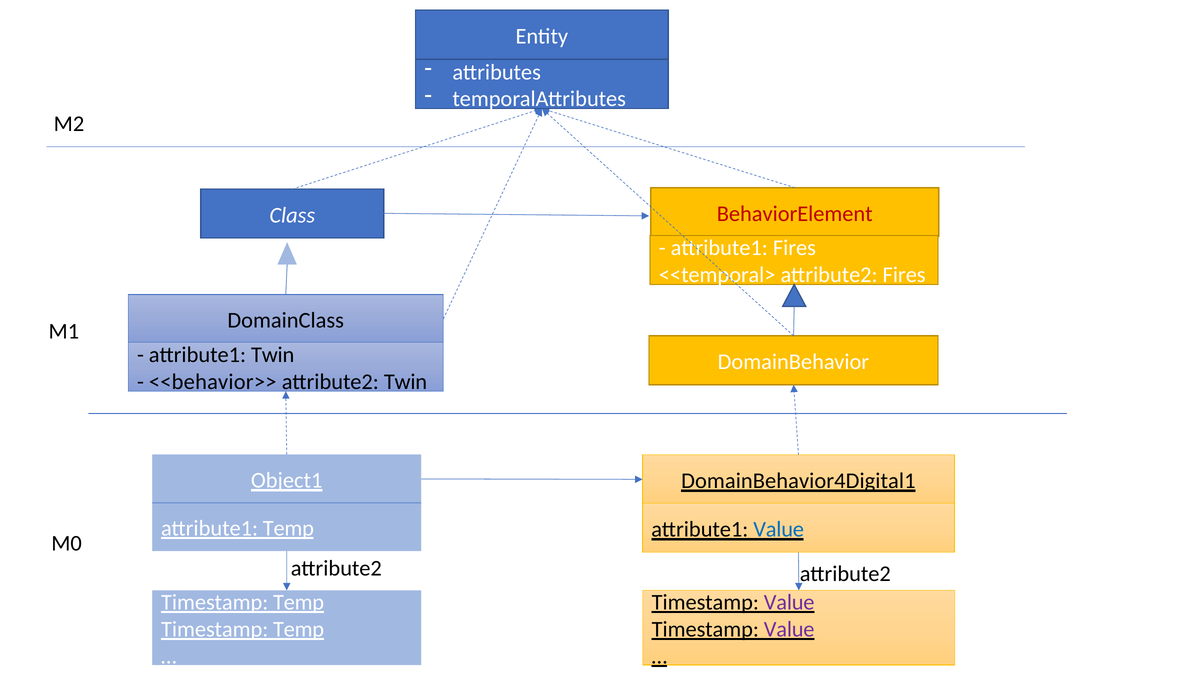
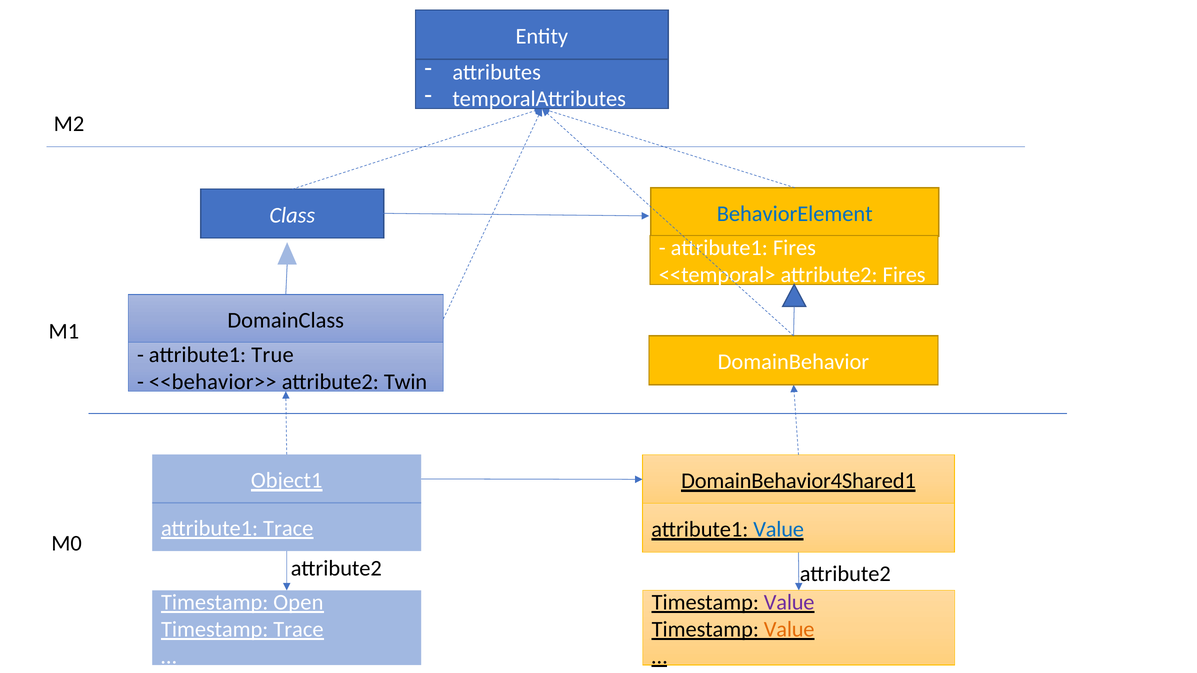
BehaviorElement colour: red -> blue
attribute1 Twin: Twin -> True
DomainBehavior4Digital1: DomainBehavior4Digital1 -> DomainBehavior4Shared1
attribute1 Temp: Temp -> Trace
Temp at (299, 603): Temp -> Open
Temp at (299, 630): Temp -> Trace
Value at (789, 630) colour: purple -> orange
